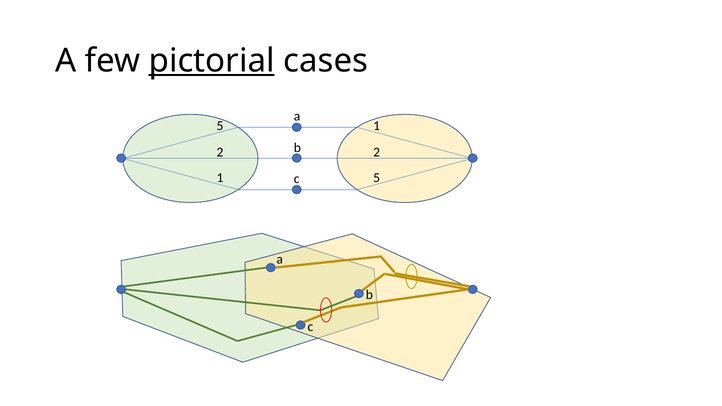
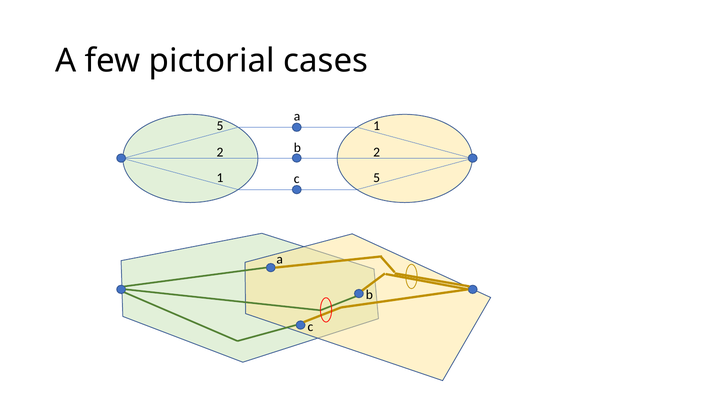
pictorial underline: present -> none
